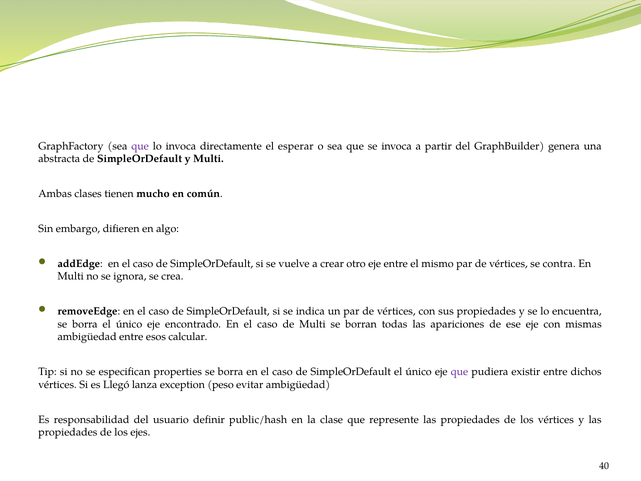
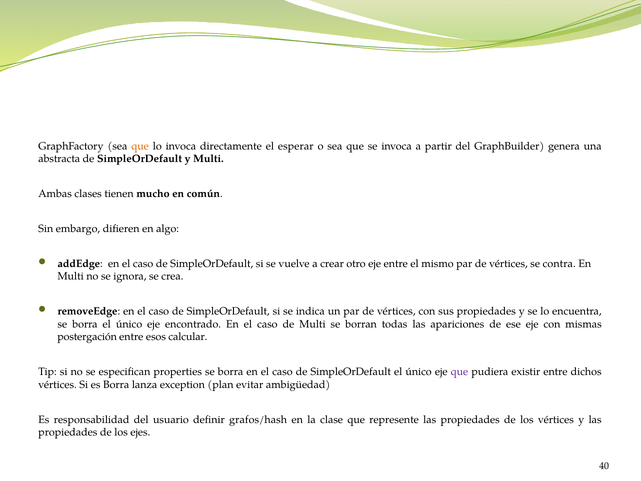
que at (140, 146) colour: purple -> orange
ambigüedad at (87, 337): ambigüedad -> postergación
es Llegó: Llegó -> Borra
peso: peso -> plan
public/hash: public/hash -> grafos/hash
